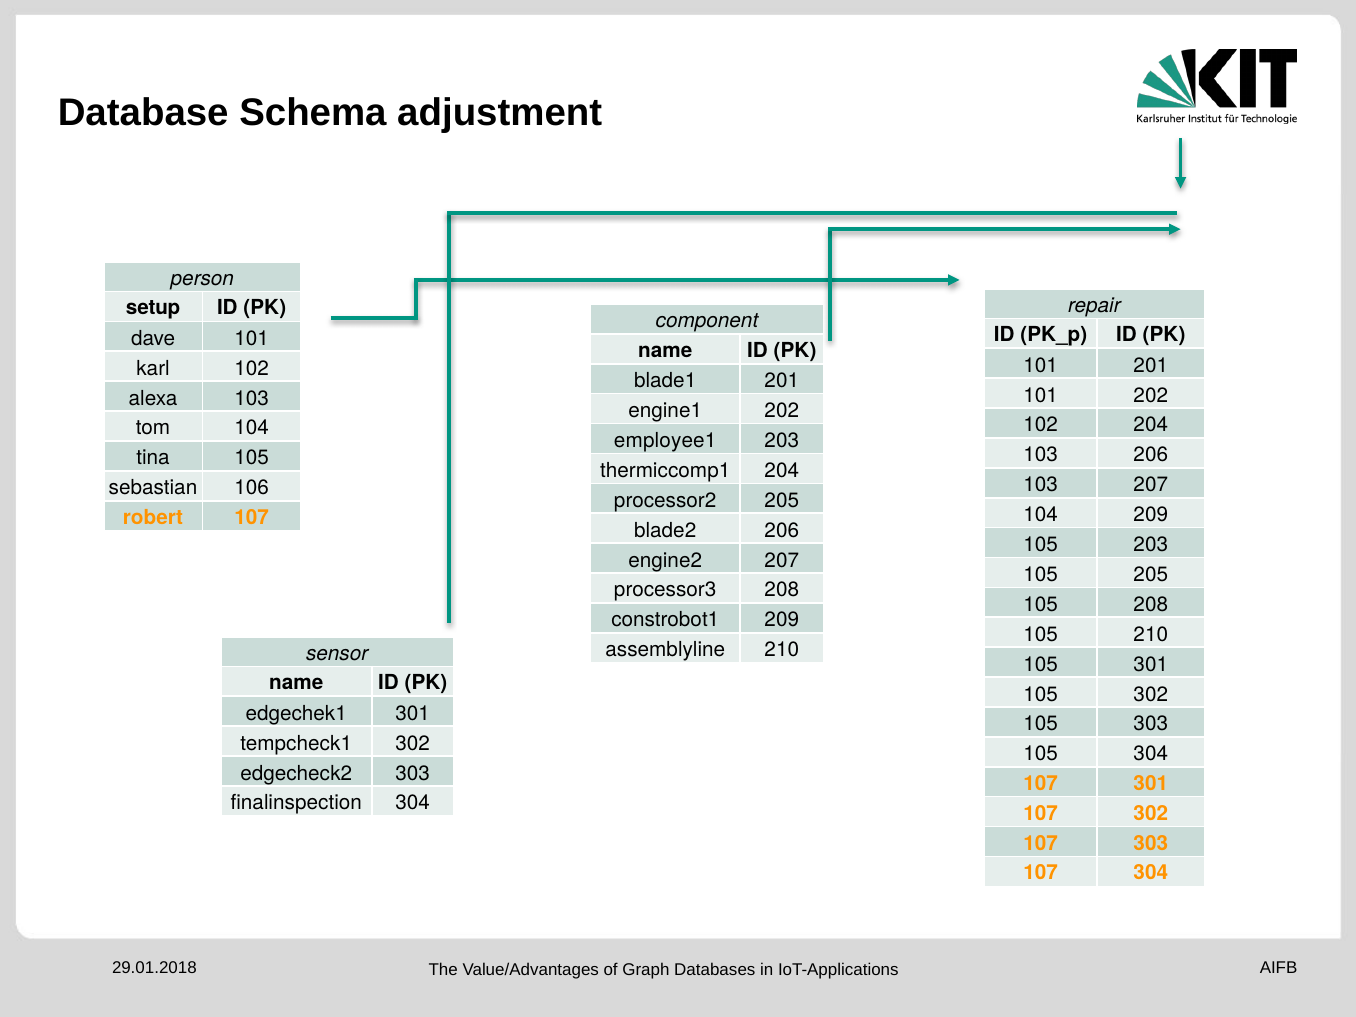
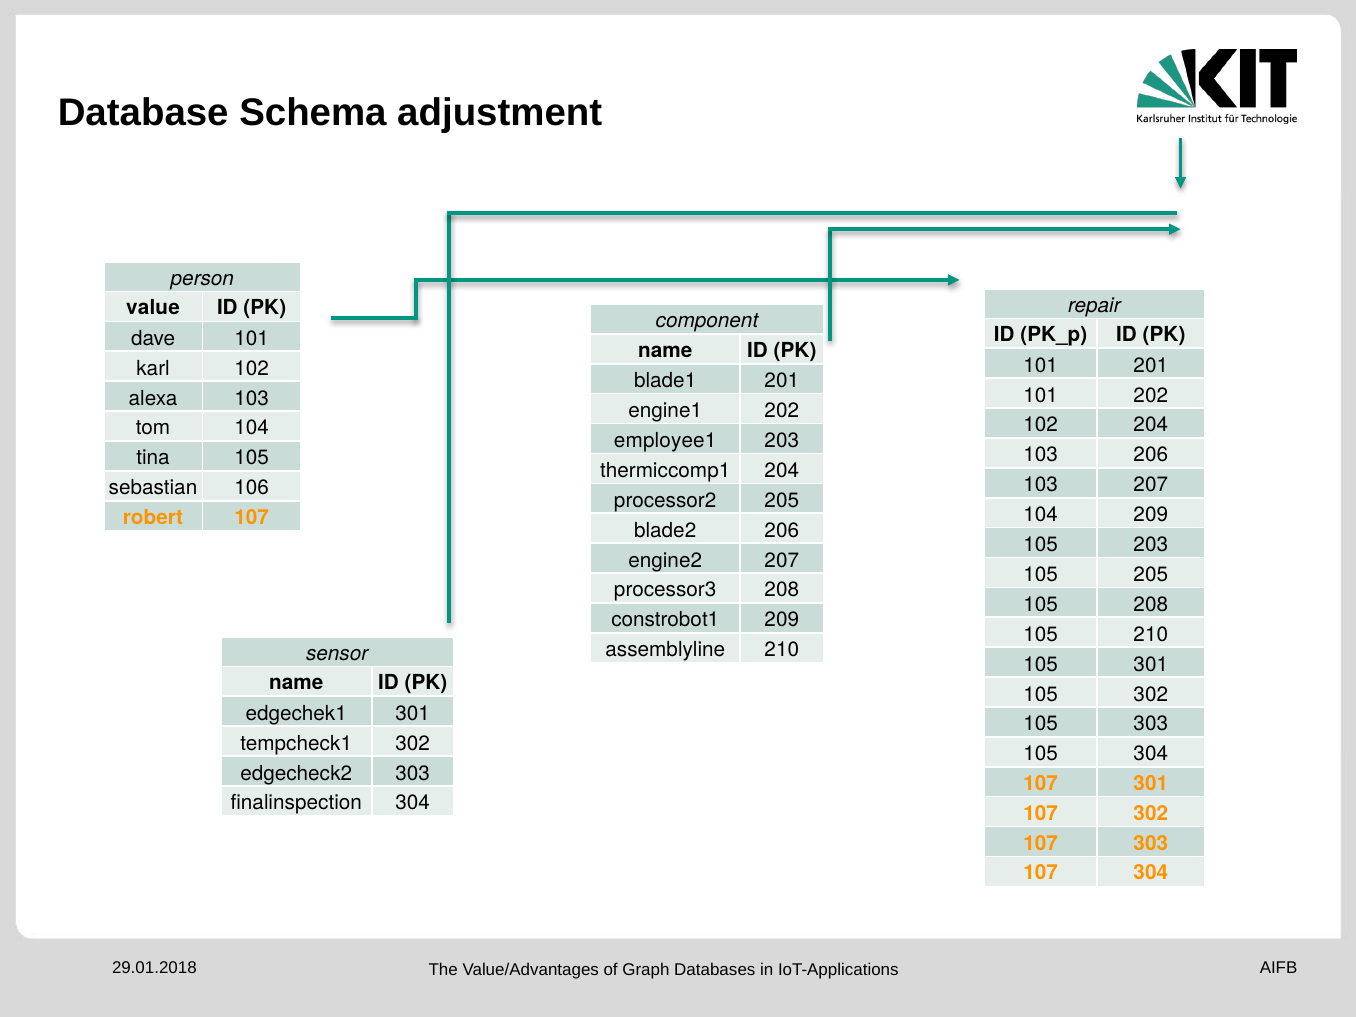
setup: setup -> value
